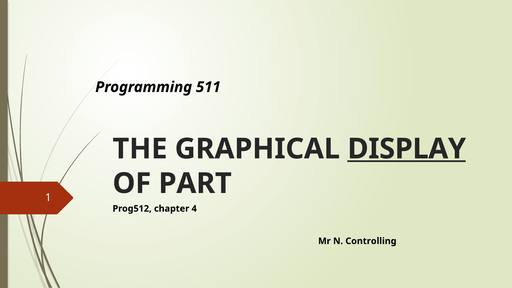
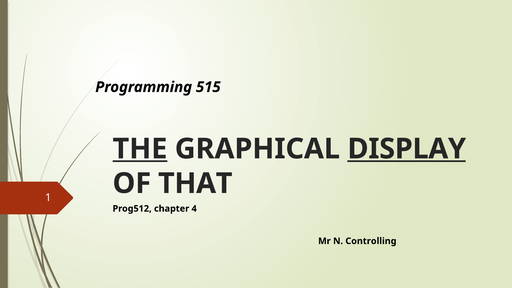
511: 511 -> 515
THE underline: none -> present
PART: PART -> THAT
